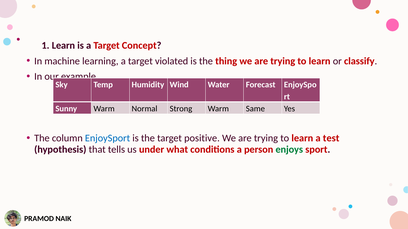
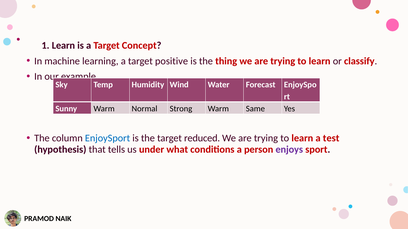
violated: violated -> positive
positive: positive -> reduced
enjoys colour: green -> purple
